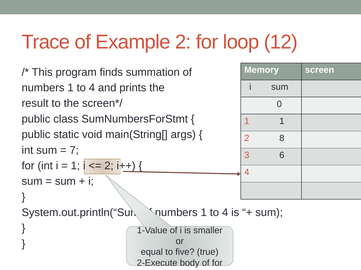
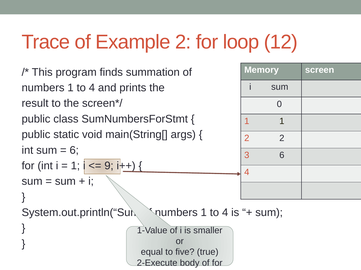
2 8: 8 -> 2
7 at (74, 151): 7 -> 6
2 at (109, 166): 2 -> 9
